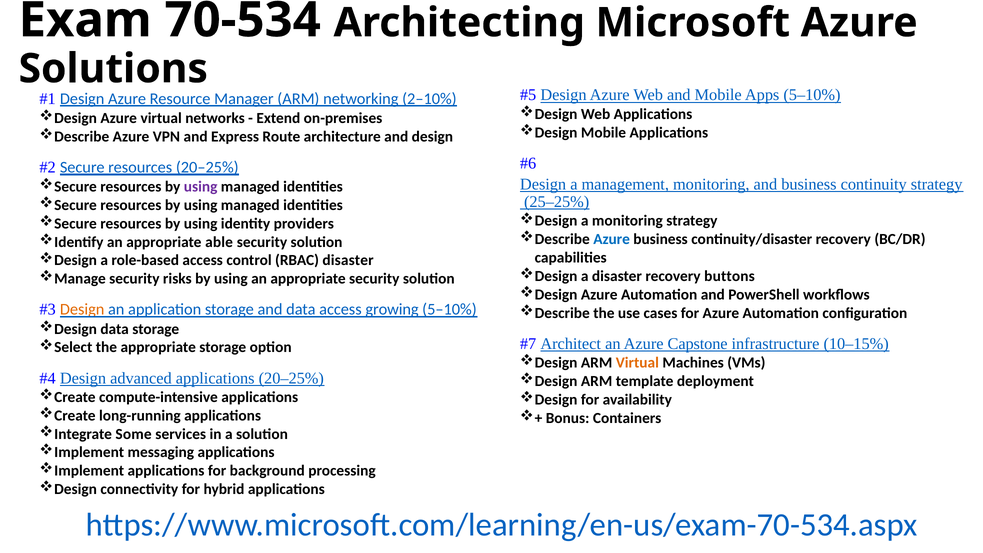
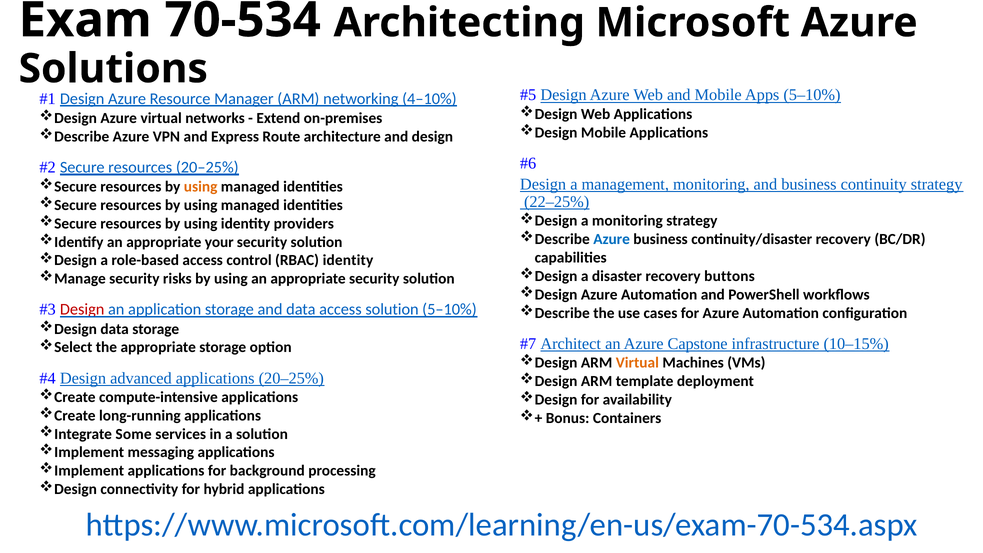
2–10%: 2–10% -> 4–10%
using at (201, 187) colour: purple -> orange
25–25%: 25–25% -> 22–25%
able: able -> your
RBAC disaster: disaster -> identity
Design at (82, 310) colour: orange -> red
access growing: growing -> solution
